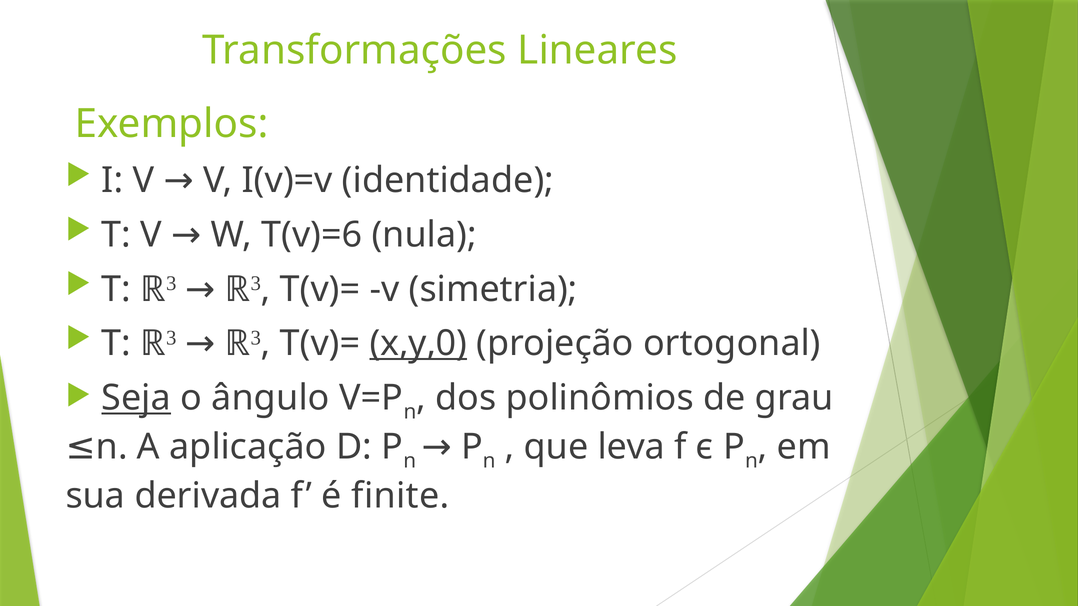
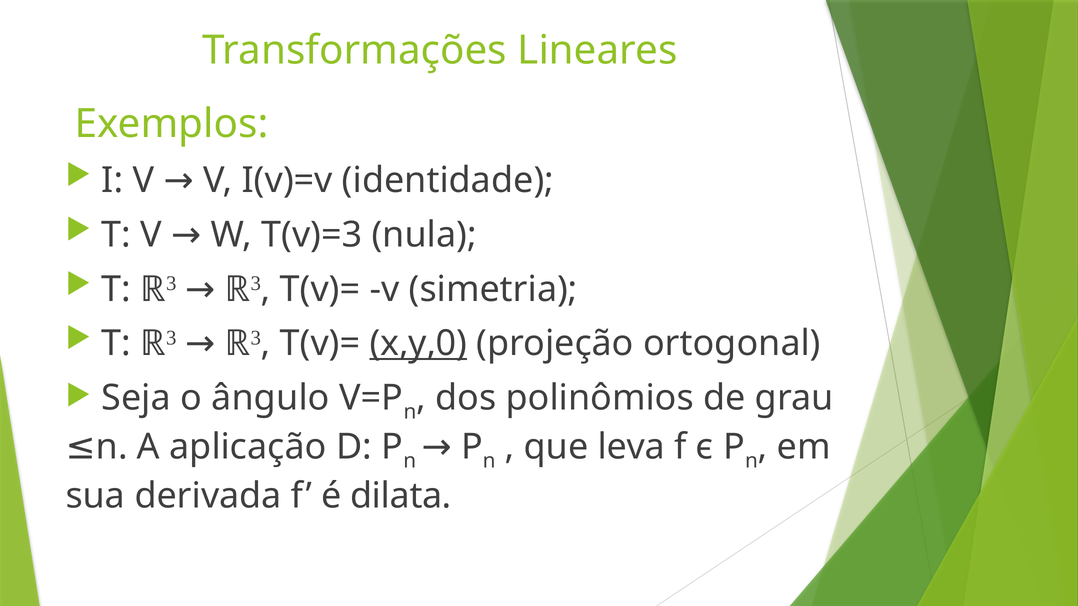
T(v)=6: T(v)=6 -> T(v)=3
Seja underline: present -> none
finite: finite -> dilata
